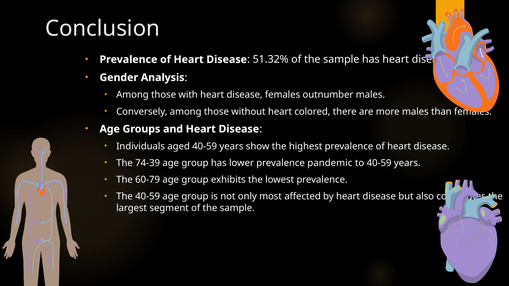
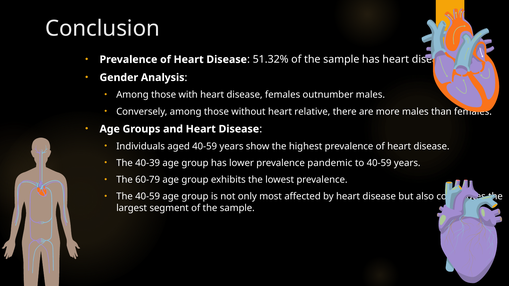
colored: colored -> relative
74-39: 74-39 -> 40-39
